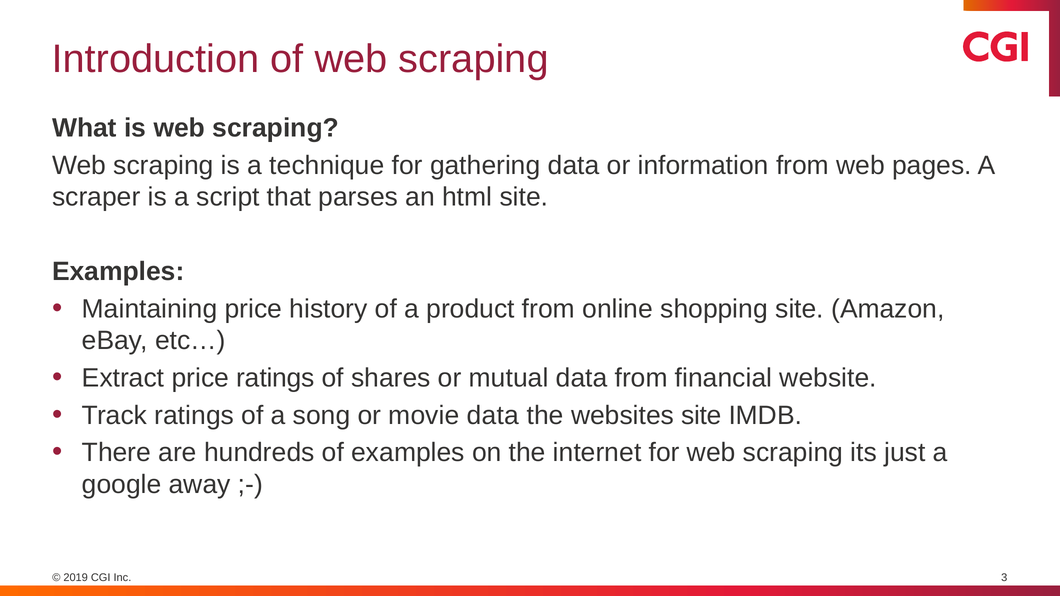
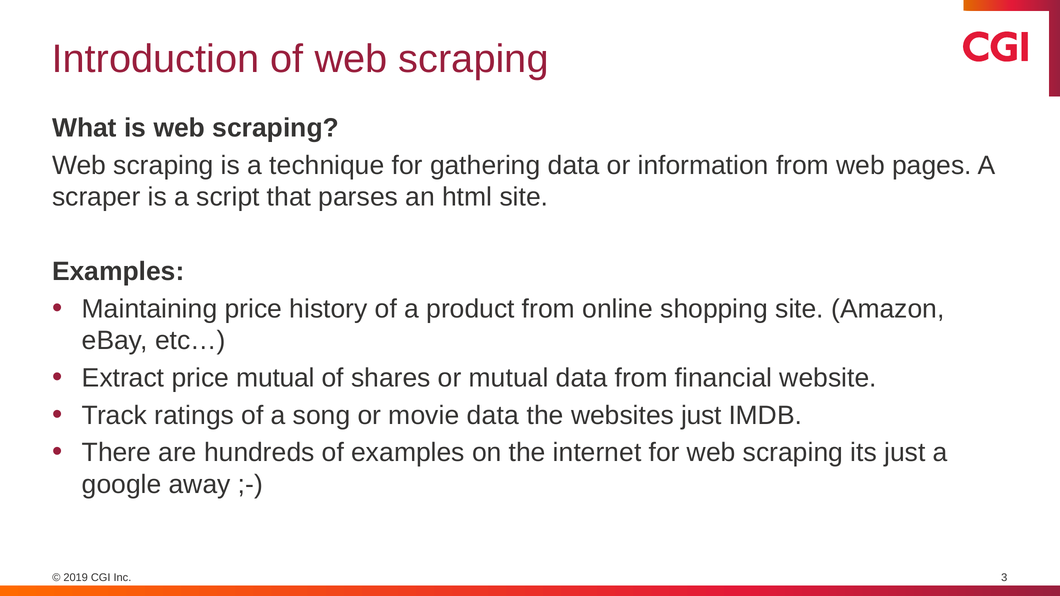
price ratings: ratings -> mutual
websites site: site -> just
